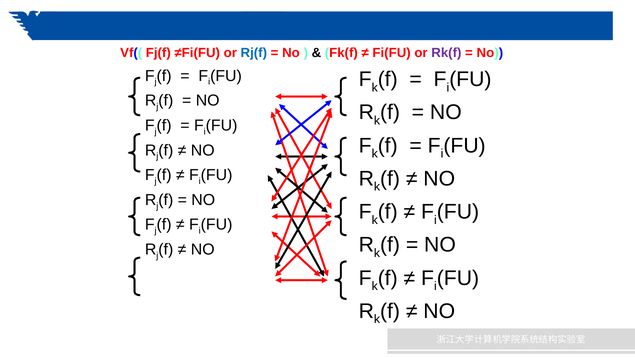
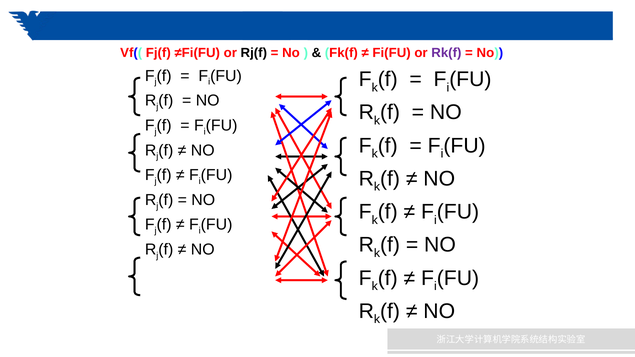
Rj(f colour: blue -> black
